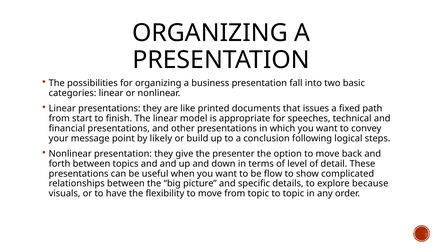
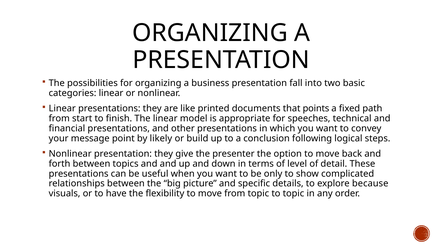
issues: issues -> points
flow: flow -> only
